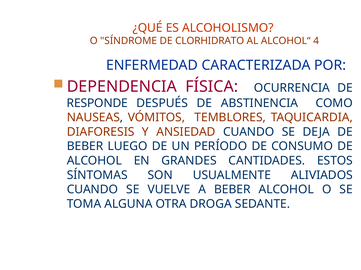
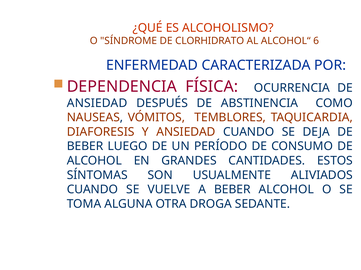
4: 4 -> 6
RESPONDE at (97, 103): RESPONDE -> ANSIEDAD
